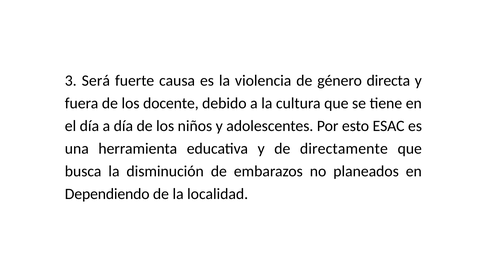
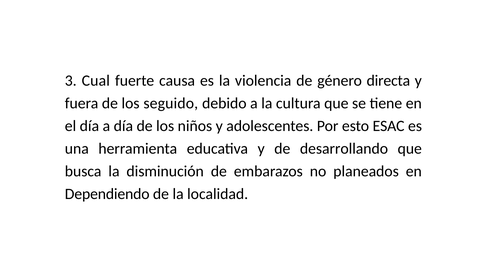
Será: Será -> Cual
docente: docente -> seguido
directamente: directamente -> desarrollando
